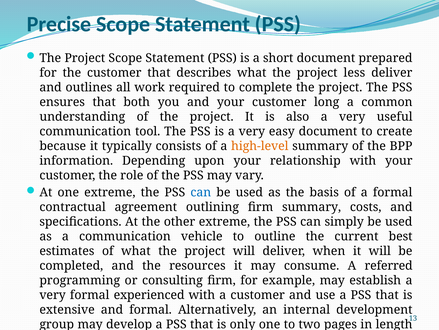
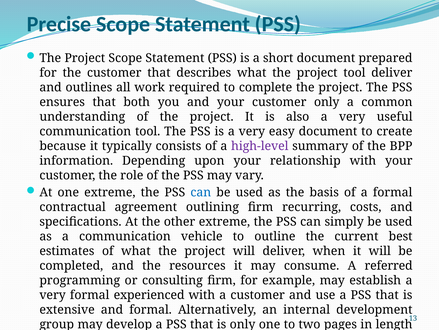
project less: less -> tool
customer long: long -> only
high-level colour: orange -> purple
firm summary: summary -> recurring
